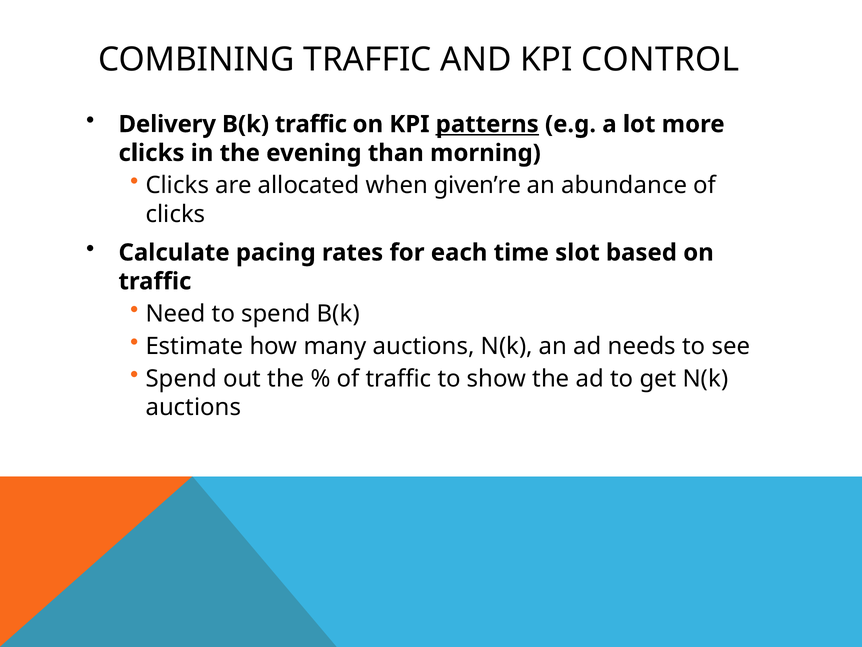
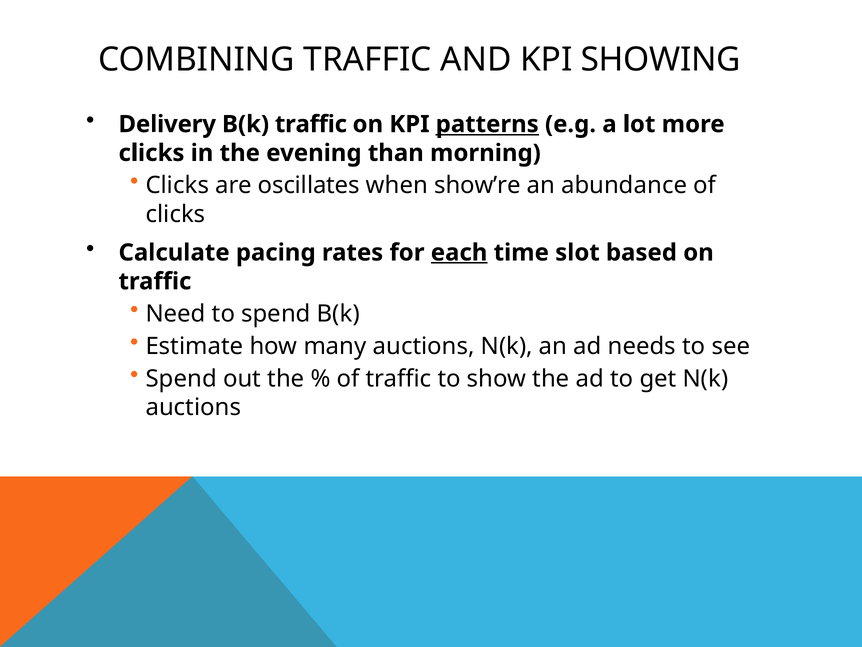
CONTROL: CONTROL -> SHOWING
allocated: allocated -> oscillates
given’re: given’re -> show’re
each underline: none -> present
